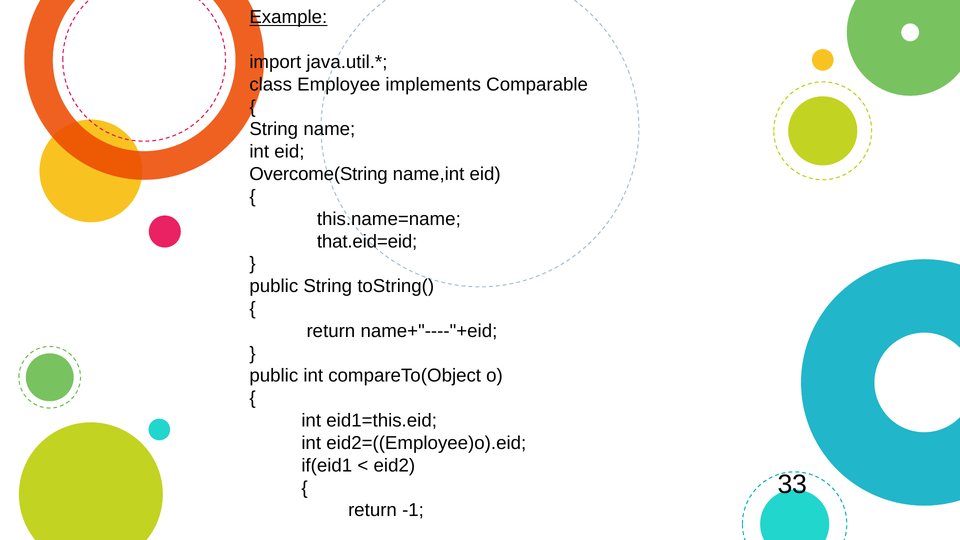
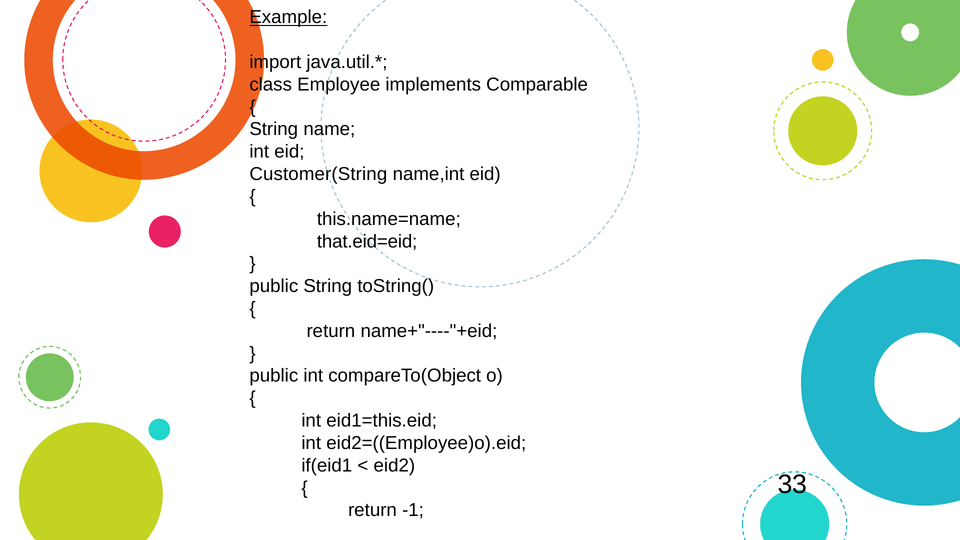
Overcome(String: Overcome(String -> Customer(String
